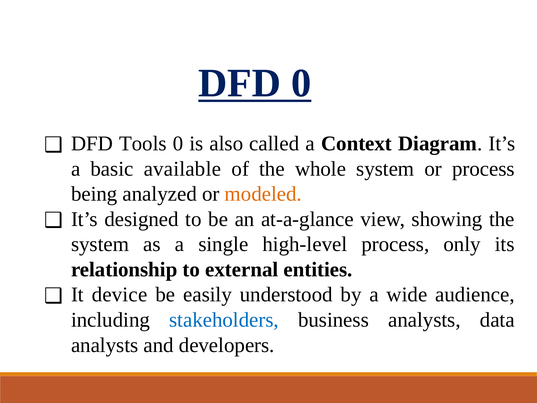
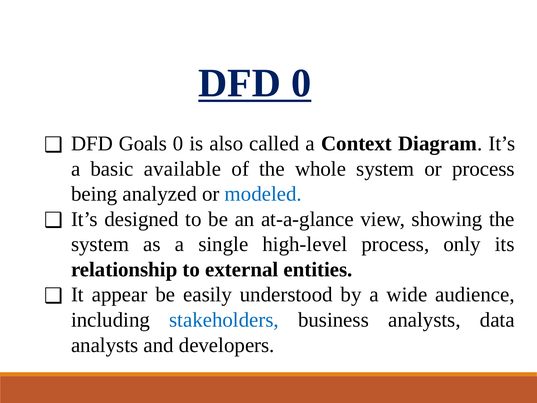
Tools: Tools -> Goals
modeled colour: orange -> blue
device: device -> appear
